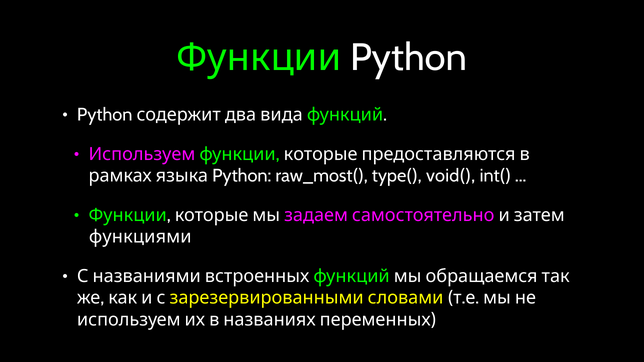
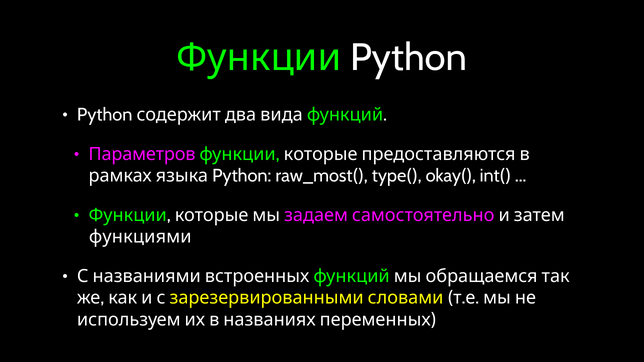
Используем: Используем -> Параметров
void(: void( -> okay(
